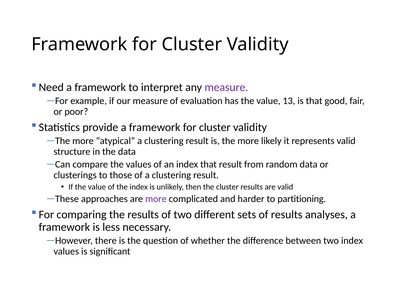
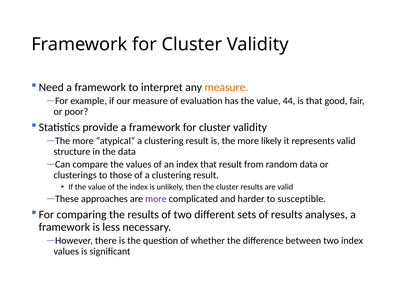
measure at (226, 87) colour: purple -> orange
13: 13 -> 44
partitioning: partitioning -> susceptible
